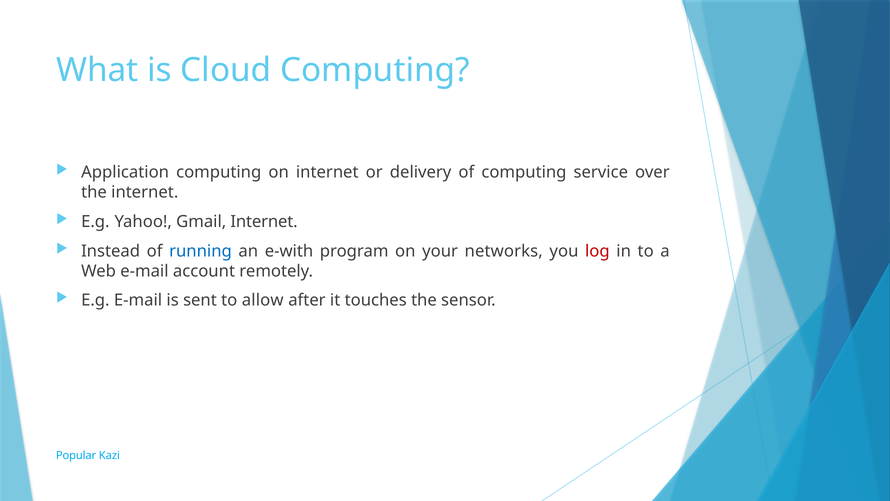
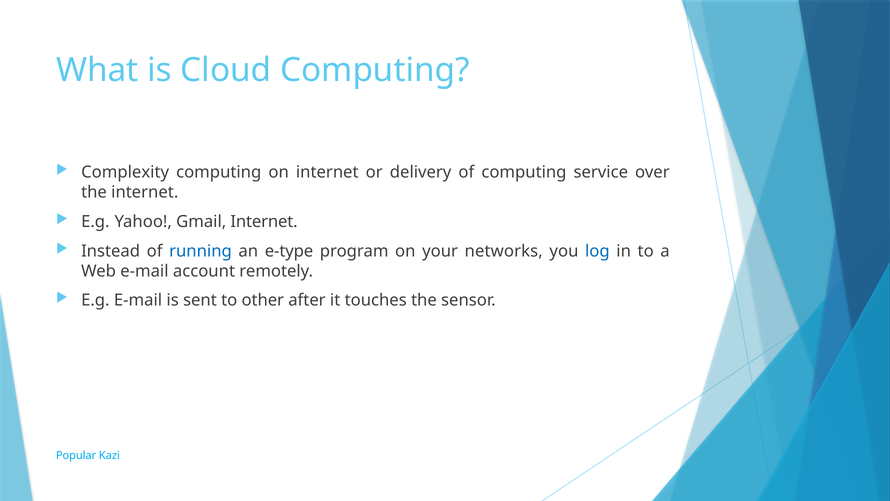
Application: Application -> Complexity
e-with: e-with -> e-type
log colour: red -> blue
allow: allow -> other
